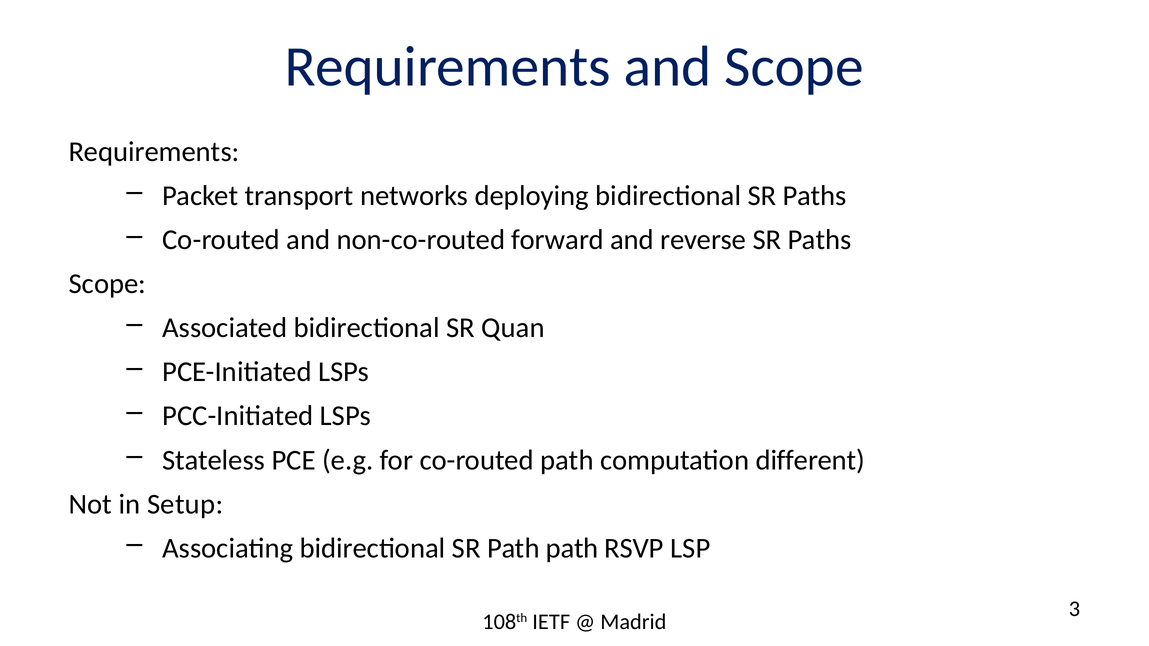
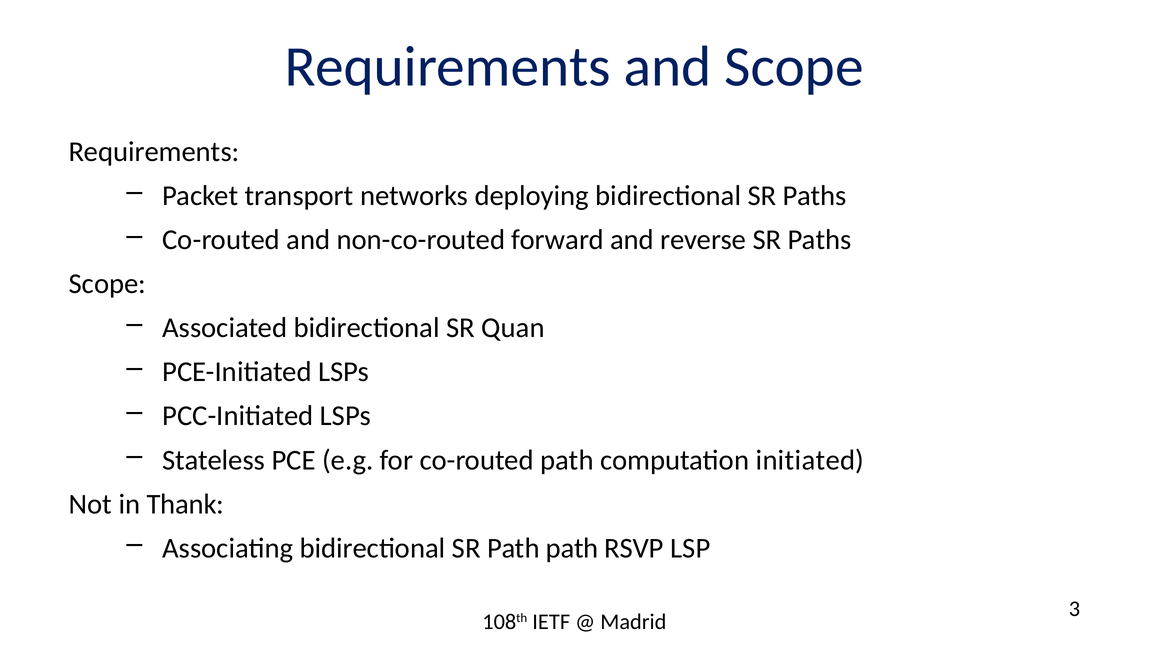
different: different -> initiated
Setup: Setup -> Thank
